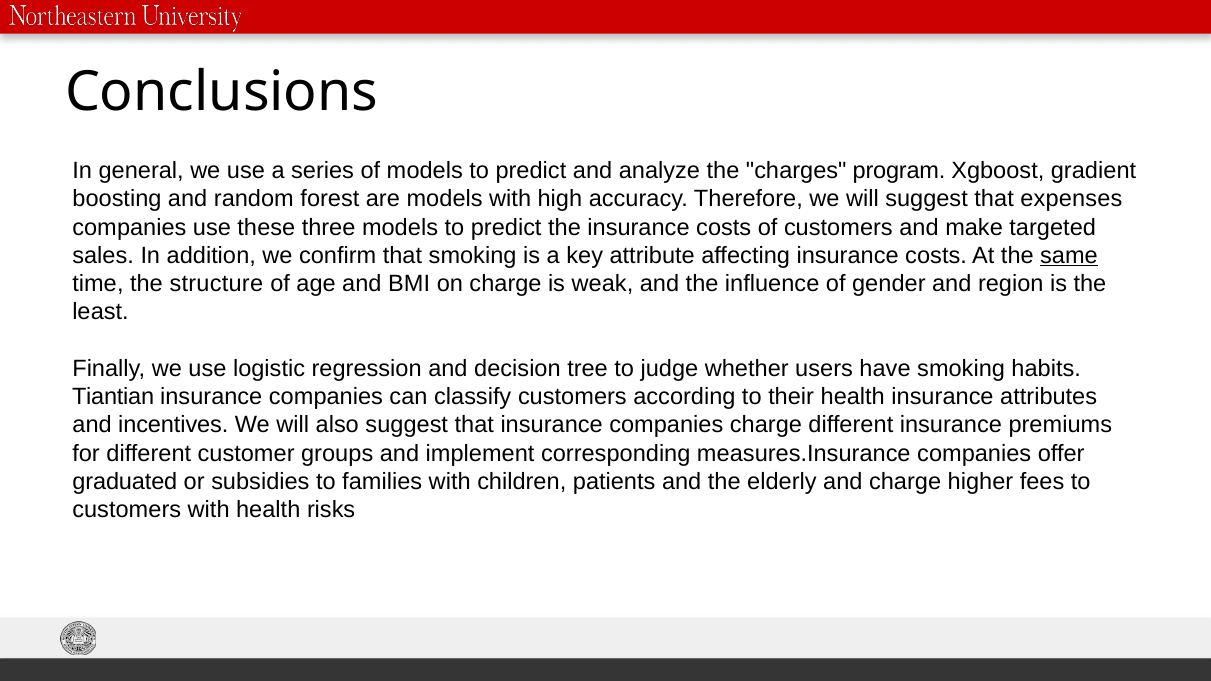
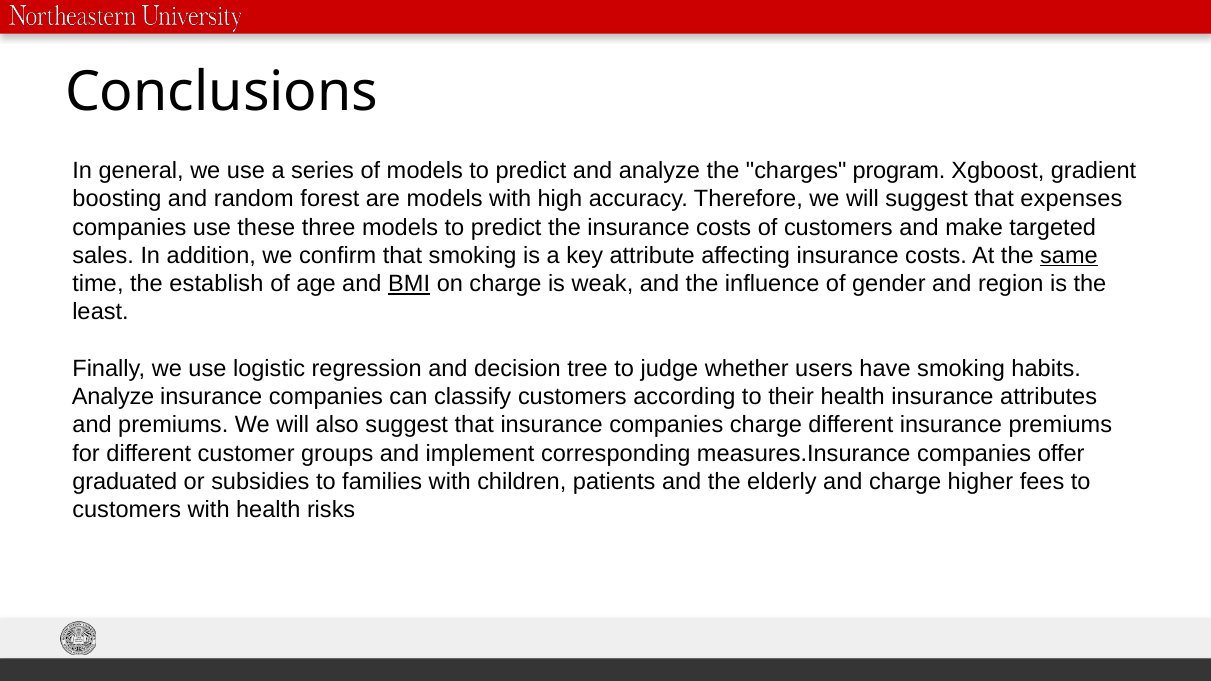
structure: structure -> establish
BMI underline: none -> present
Tiantian at (113, 397): Tiantian -> Analyze
and incentives: incentives -> premiums
